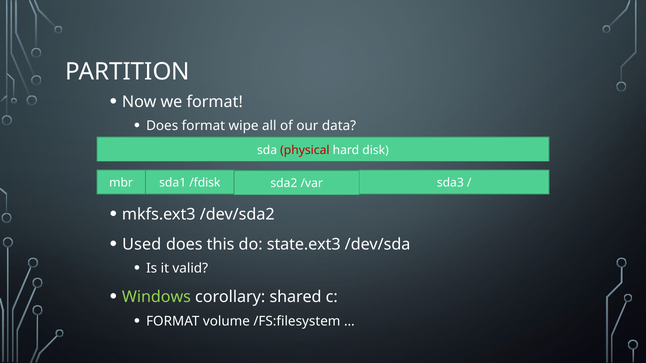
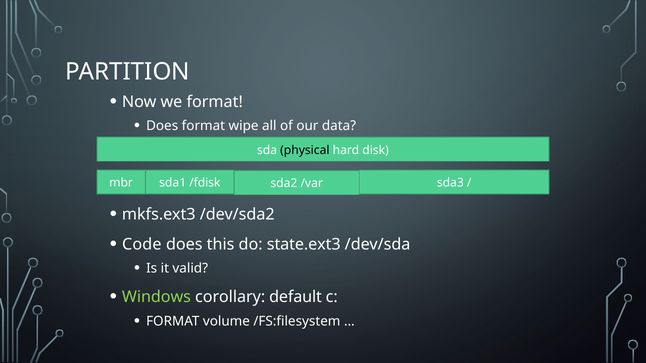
physical colour: red -> black
Used: Used -> Code
shared: shared -> default
